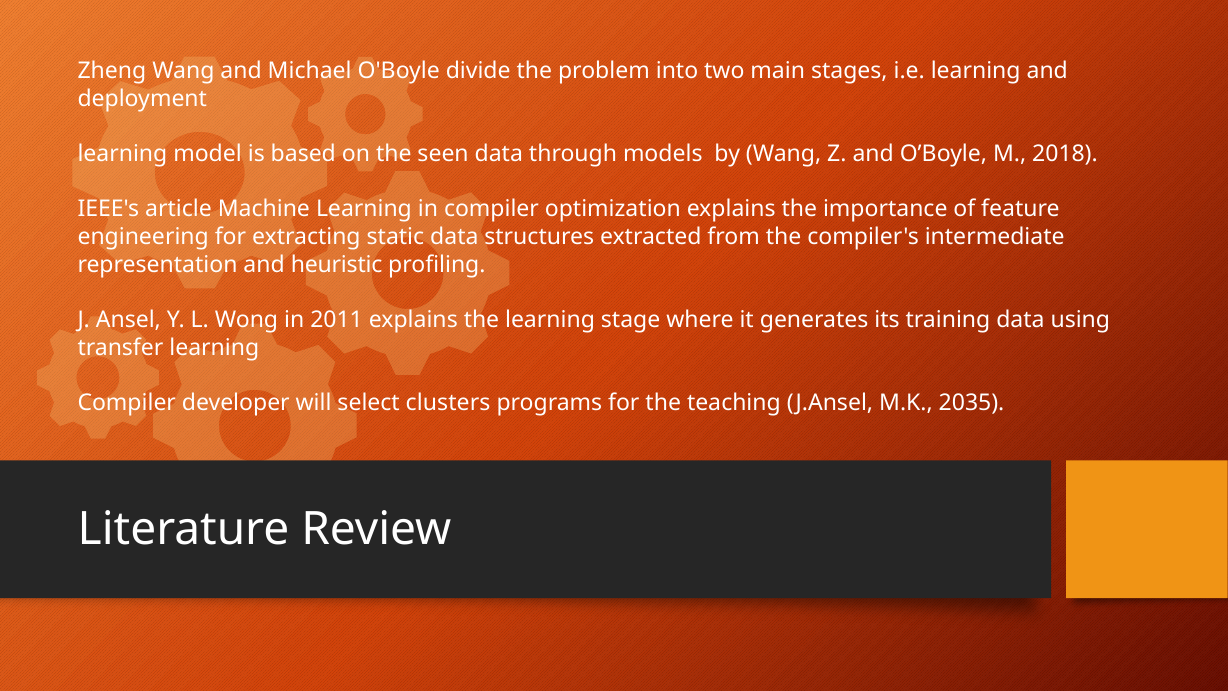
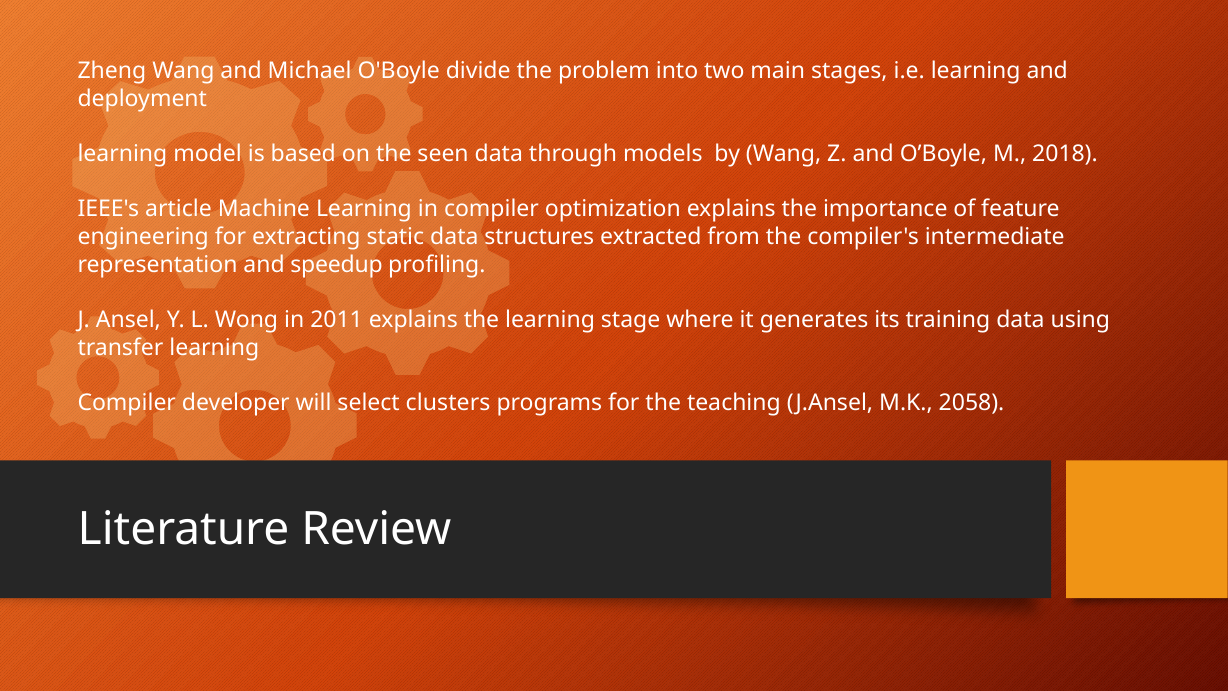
heuristic: heuristic -> speedup
2035: 2035 -> 2058
